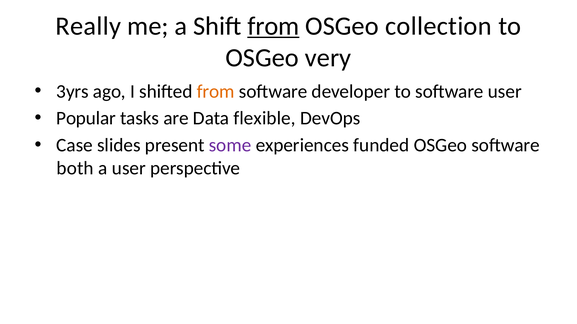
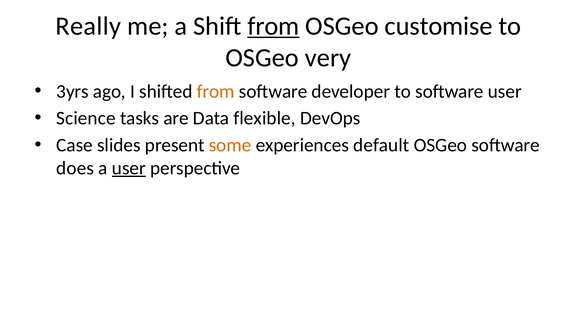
collection: collection -> customise
Popular: Popular -> Science
some colour: purple -> orange
funded: funded -> default
both: both -> does
user at (129, 168) underline: none -> present
